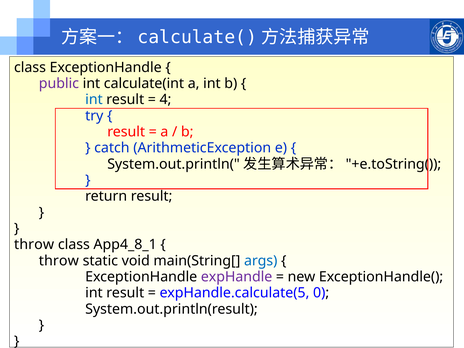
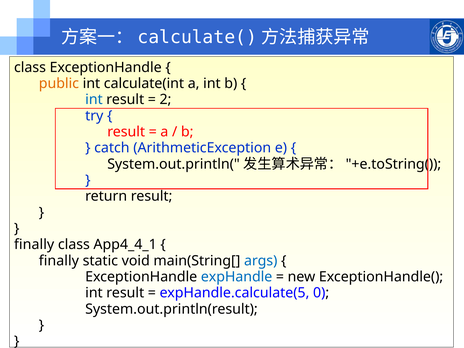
public colour: purple -> orange
4: 4 -> 2
throw at (34, 245): throw -> finally
App4_8_1: App4_8_1 -> App4_4_1
throw at (59, 261): throw -> finally
expHandle colour: purple -> blue
